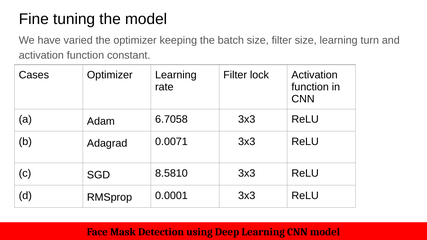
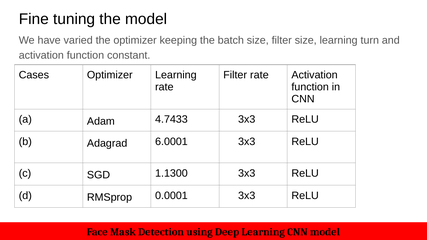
Filter lock: lock -> rate
6.7058: 6.7058 -> 4.7433
0.0071: 0.0071 -> 6.0001
8.5810: 8.5810 -> 1.1300
